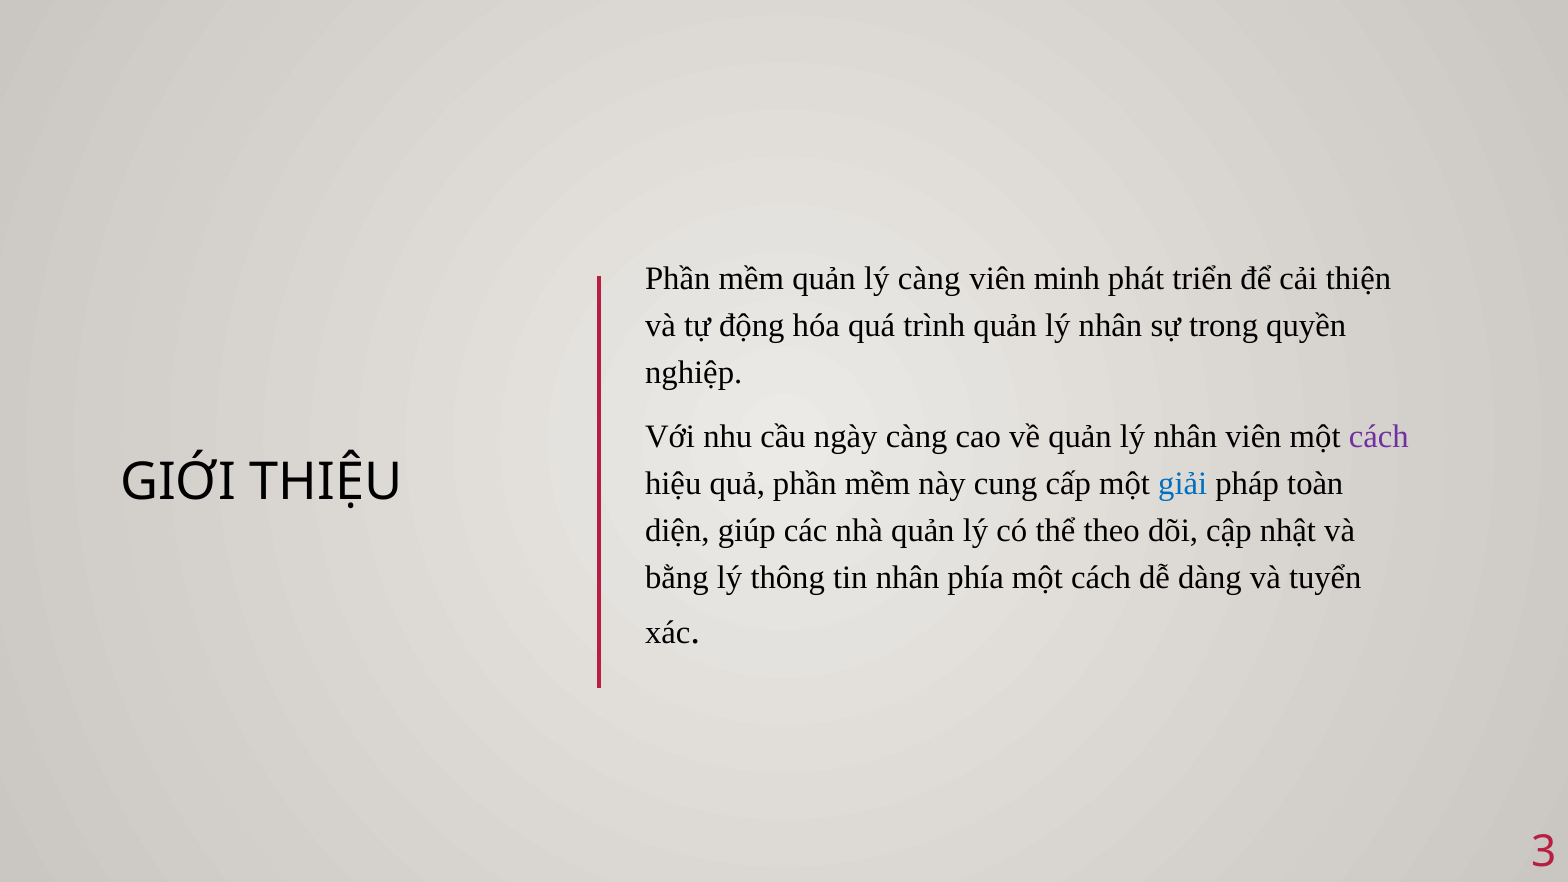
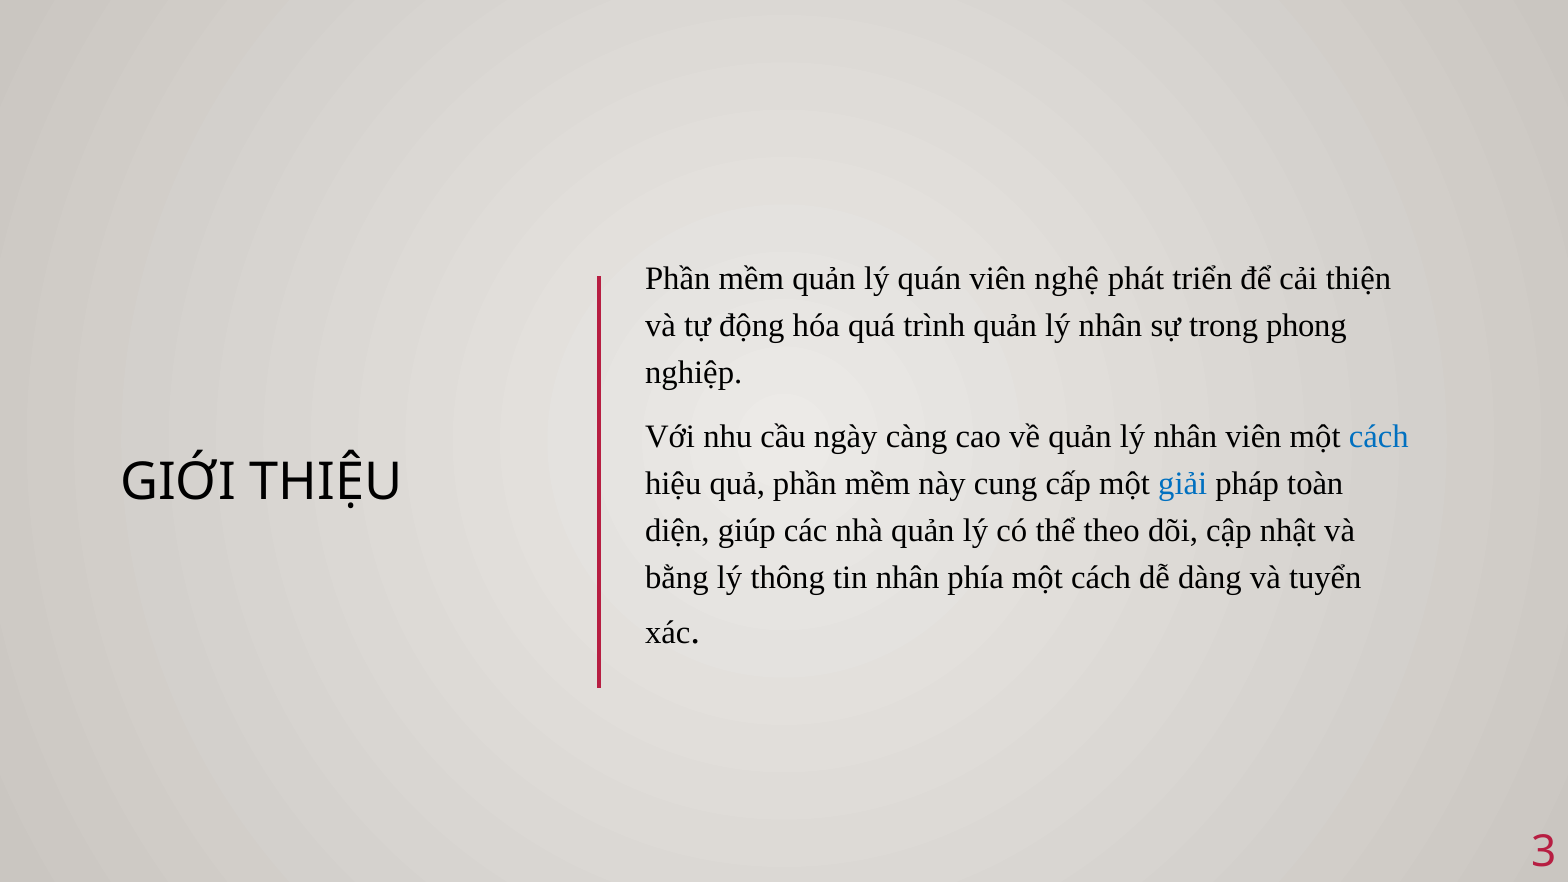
lý càng: càng -> quán
minh: minh -> nghệ
quyền: quyền -> phong
cách at (1379, 437) colour: purple -> blue
